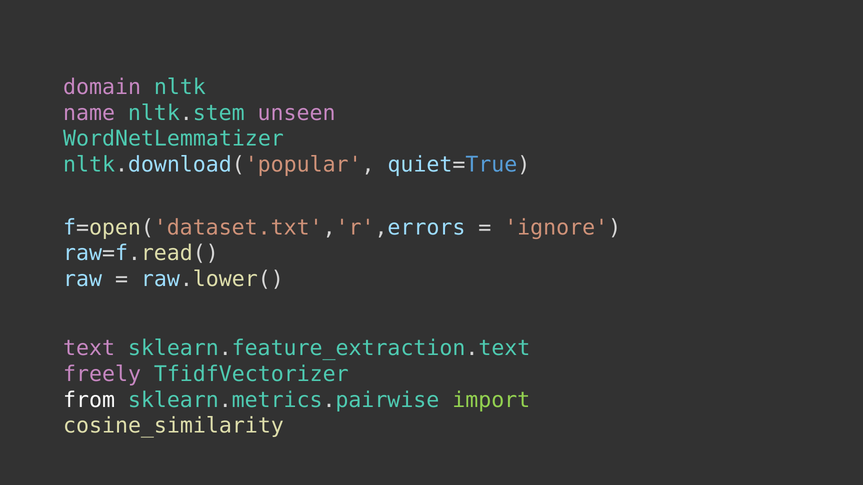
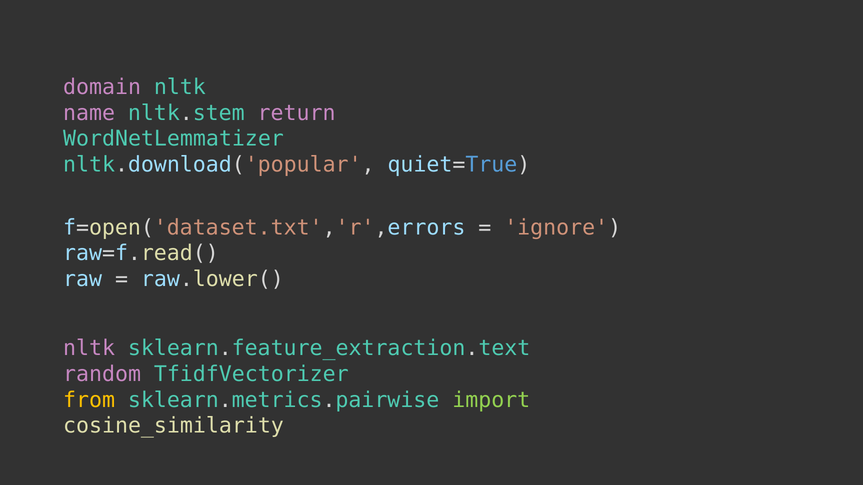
unseen: unseen -> return
text at (89, 349): text -> nltk
freely: freely -> random
from colour: white -> yellow
